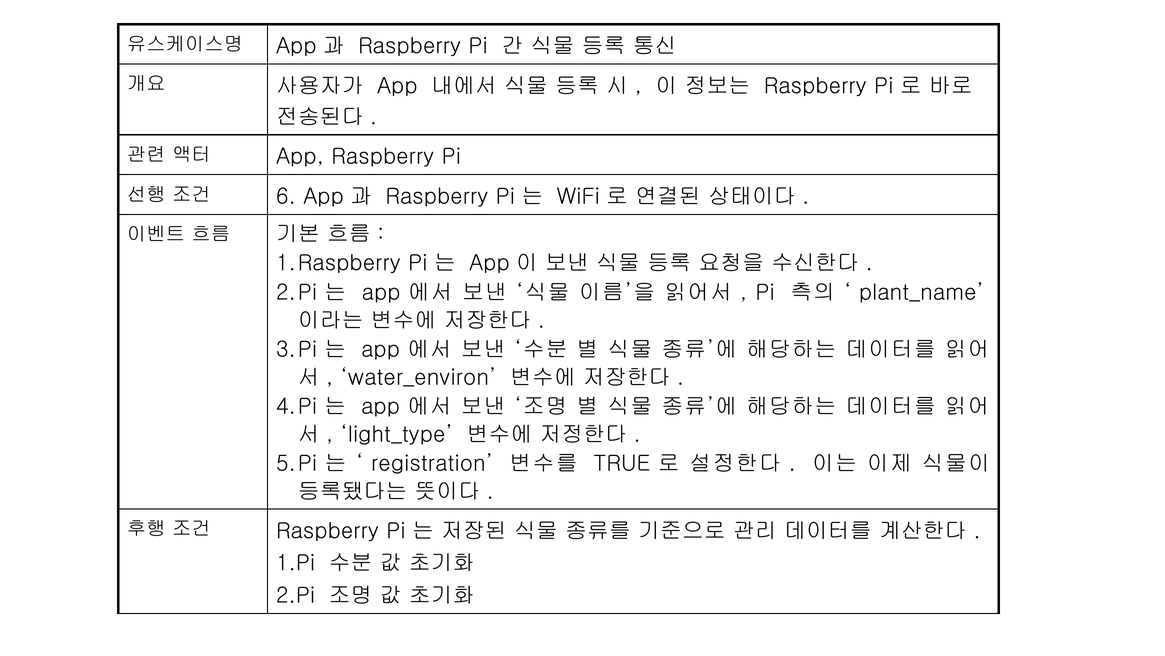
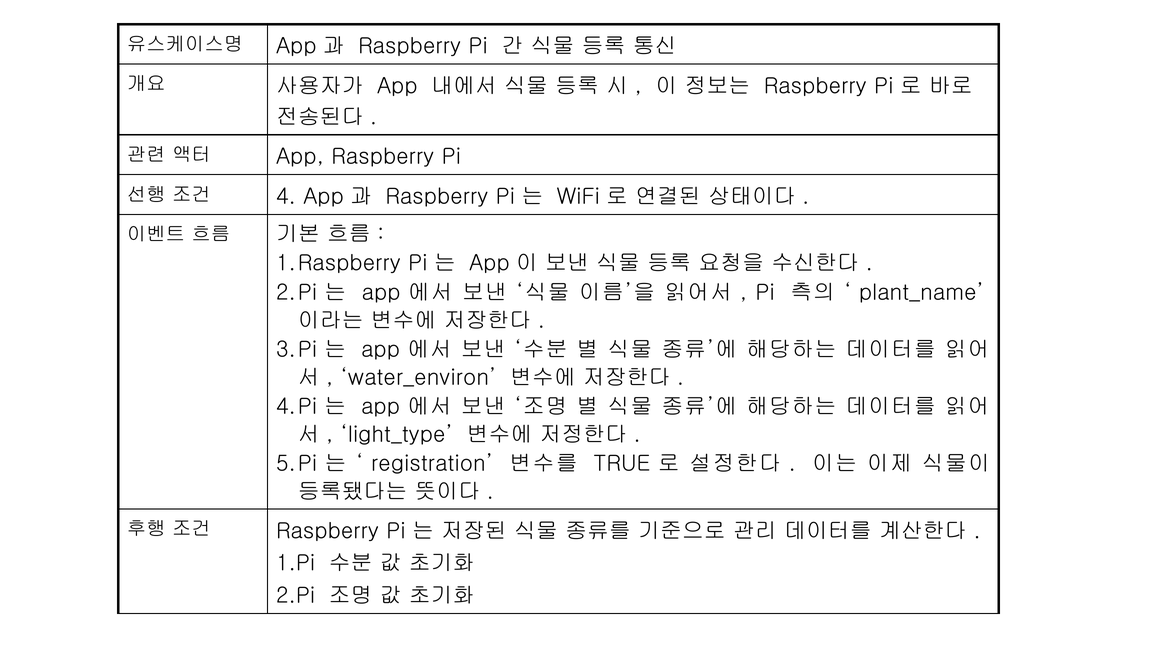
6: 6 -> 4
